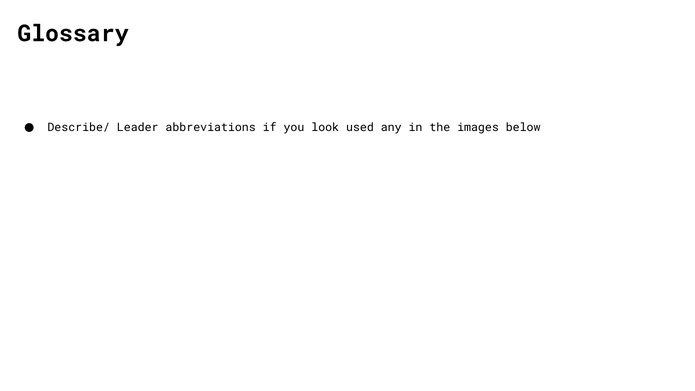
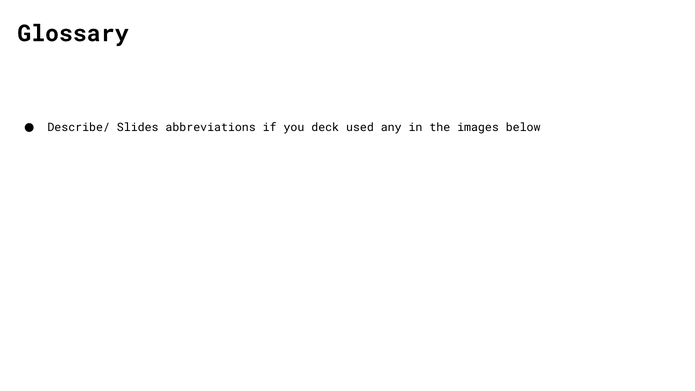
Leader: Leader -> Slides
look: look -> deck
